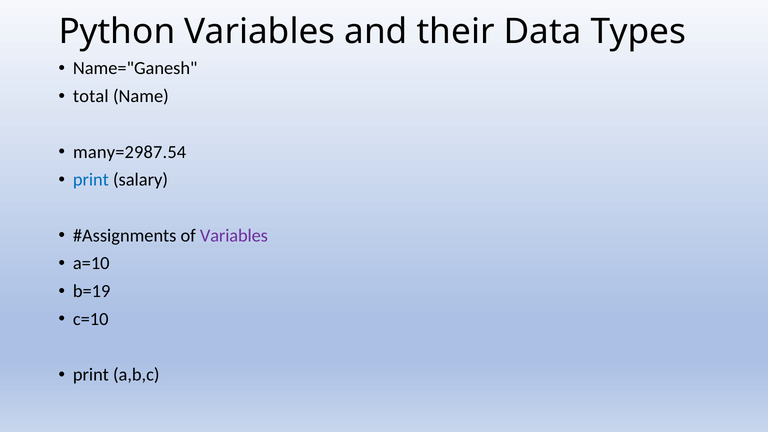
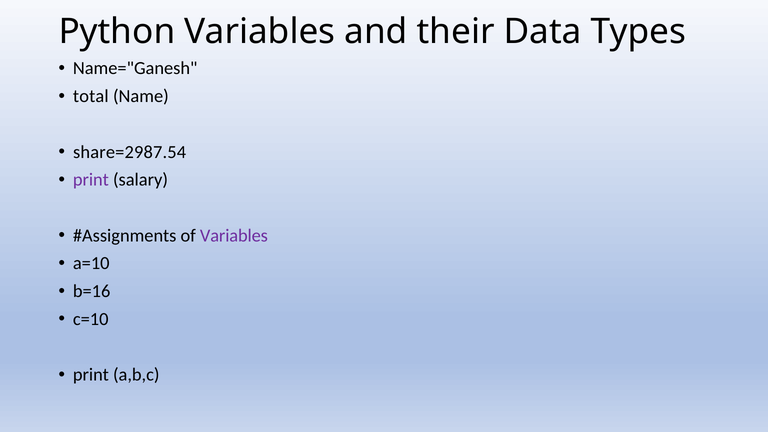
many=2987.54: many=2987.54 -> share=2987.54
print at (91, 180) colour: blue -> purple
b=19: b=19 -> b=16
